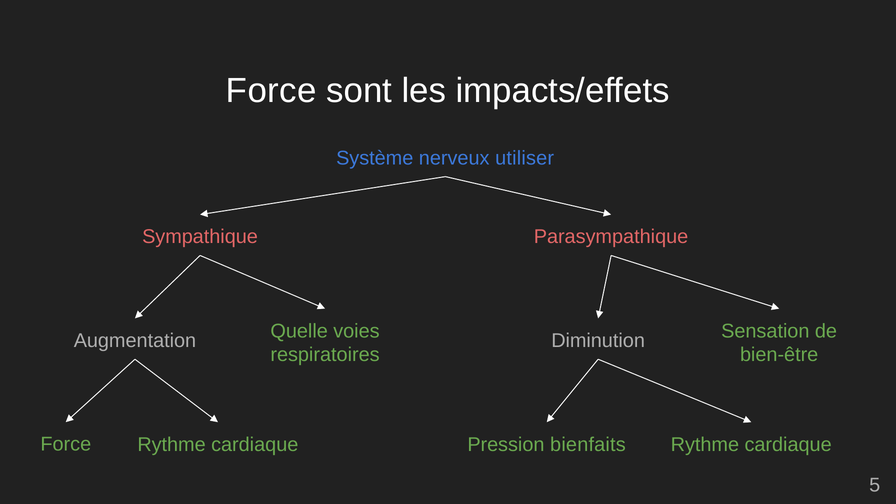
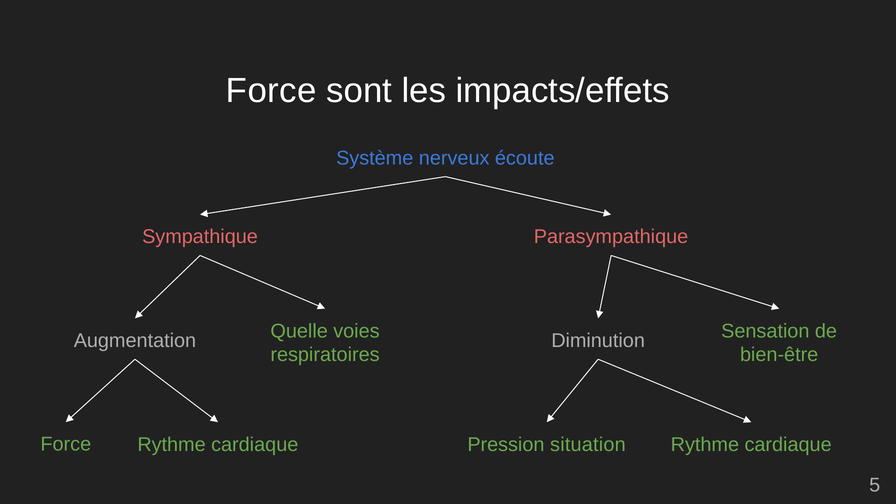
utiliser: utiliser -> écoute
bienfaits: bienfaits -> situation
